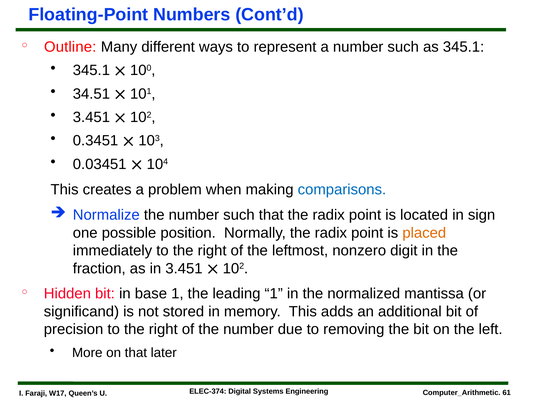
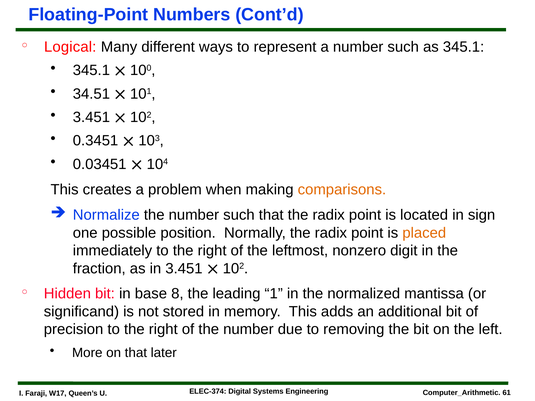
Outline: Outline -> Logical
comparisons colour: blue -> orange
base 1: 1 -> 8
